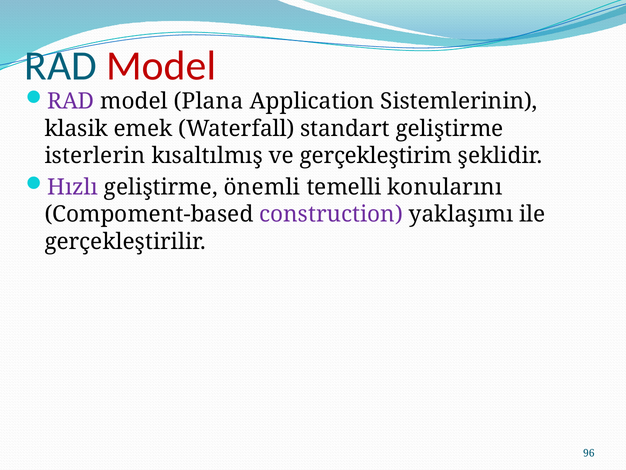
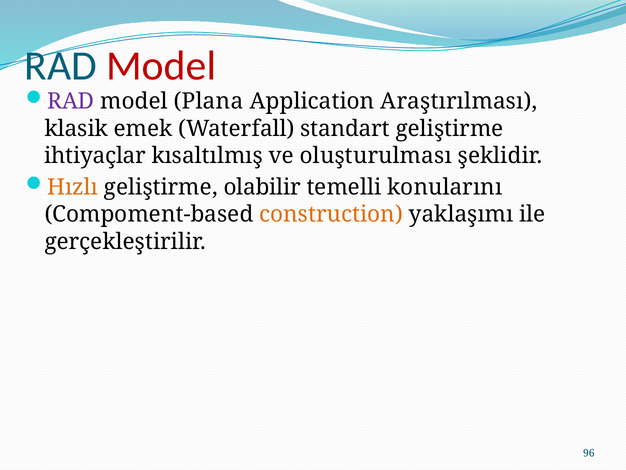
Sistemlerinin: Sistemlerinin -> Araştırılması
isterlerin: isterlerin -> ihtiyaçlar
gerçekleştirim: gerçekleştirim -> oluşturulması
Hızlı colour: purple -> orange
önemli: önemli -> olabilir
construction colour: purple -> orange
